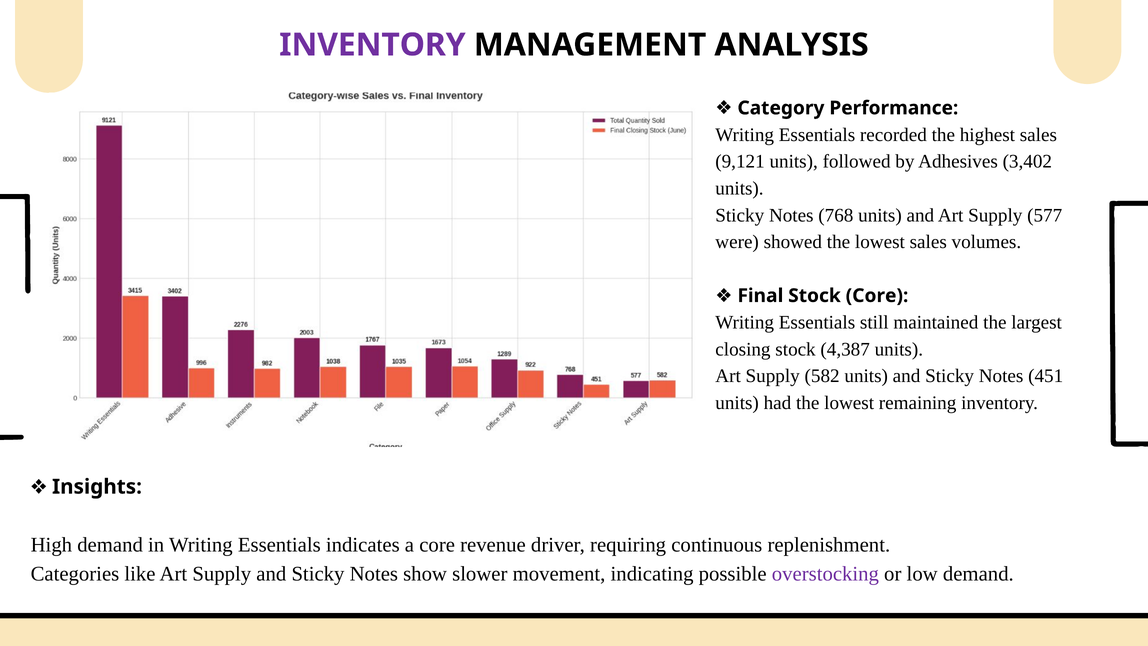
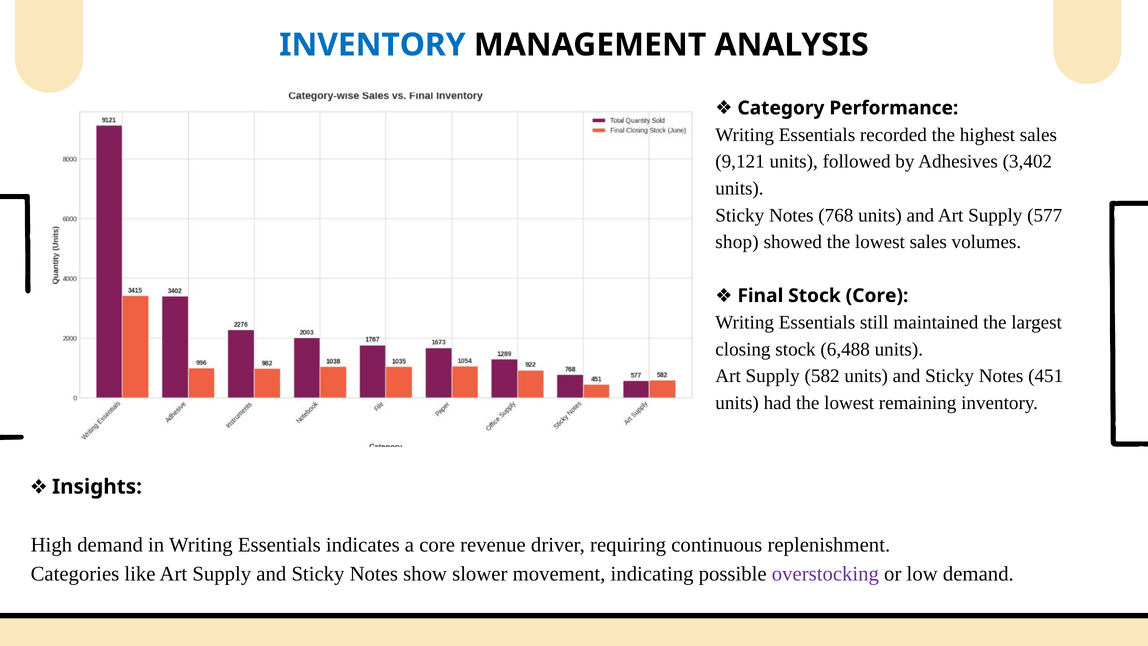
INVENTORY at (372, 45) colour: purple -> blue
were: were -> shop
4,387: 4,387 -> 6,488
